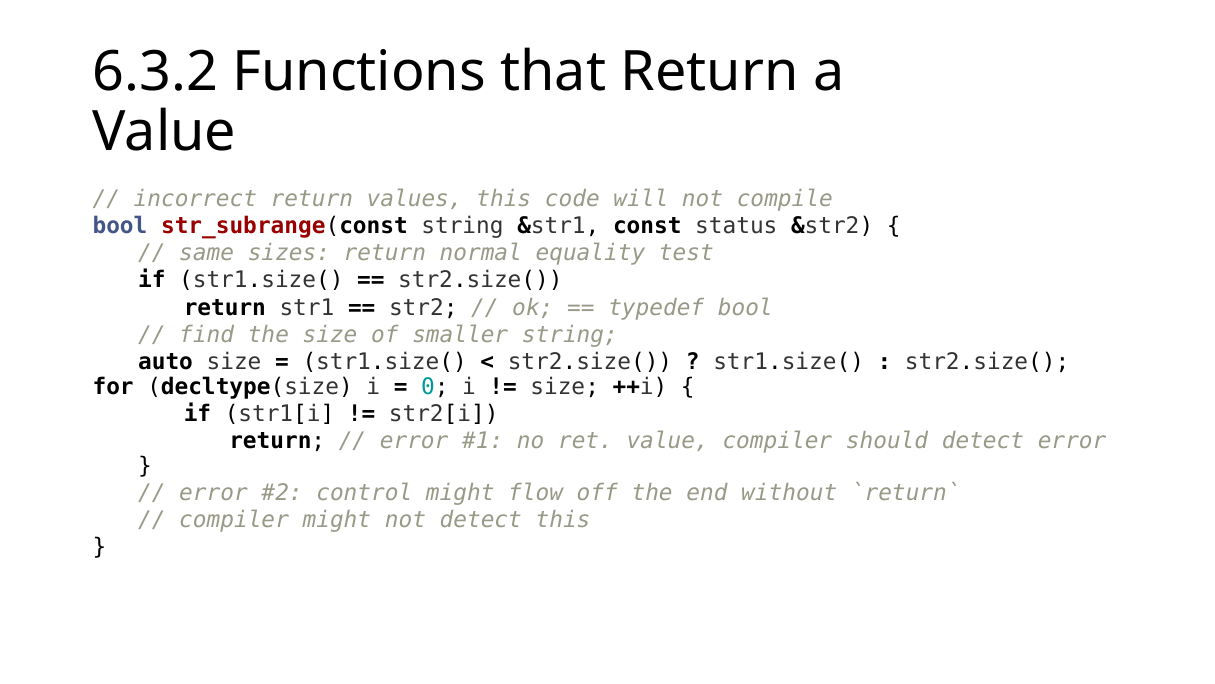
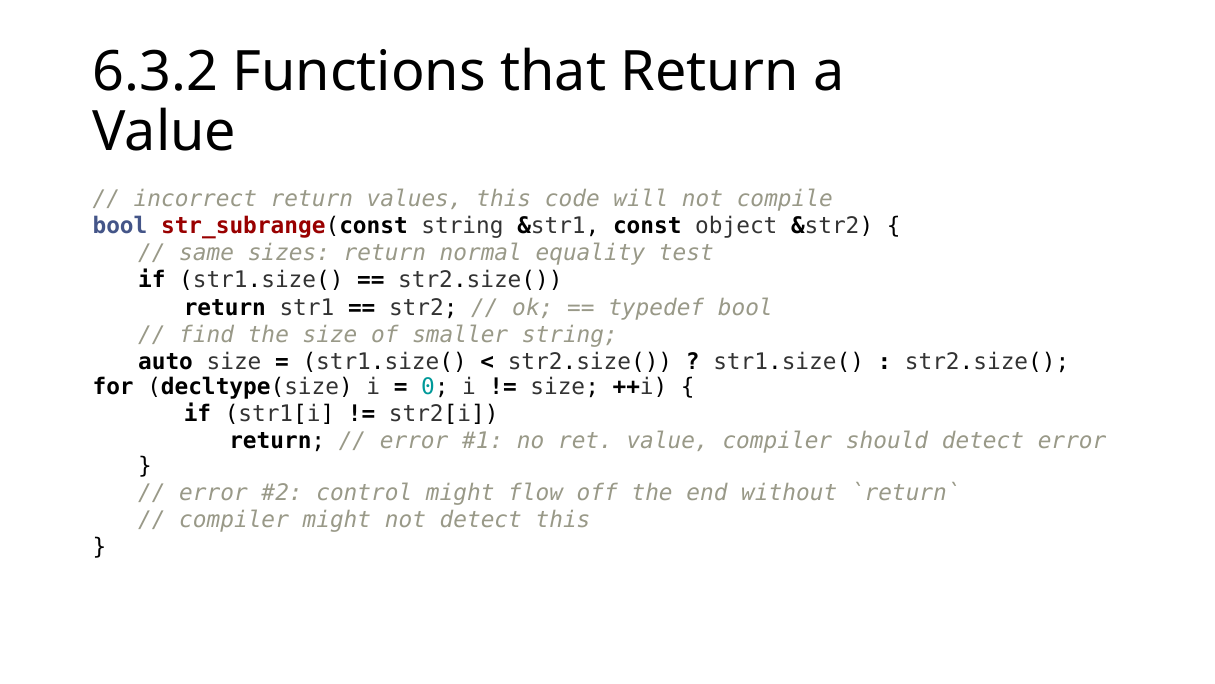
status: status -> object
